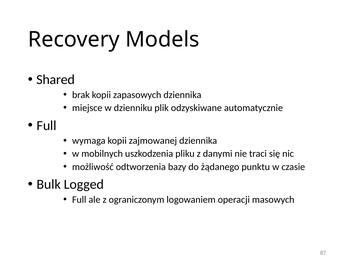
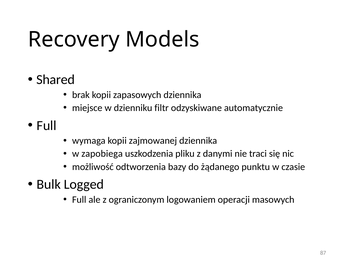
plik: plik -> filtr
mobilnych: mobilnych -> zapobiega
